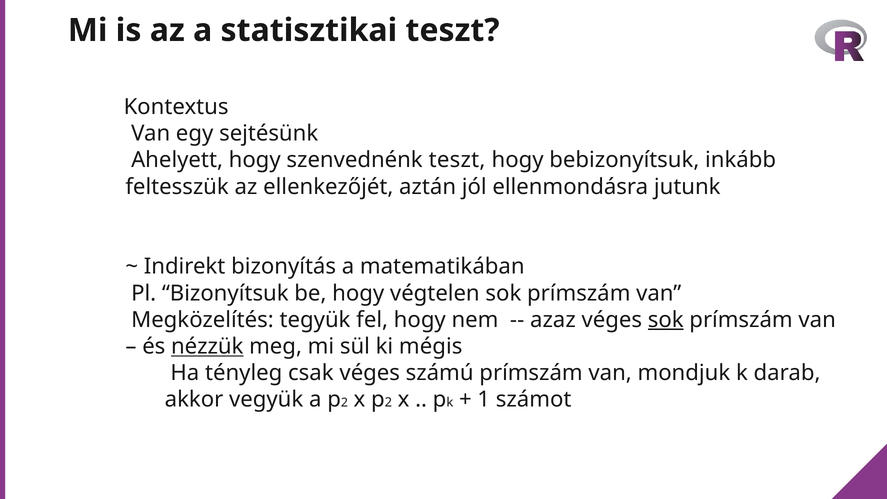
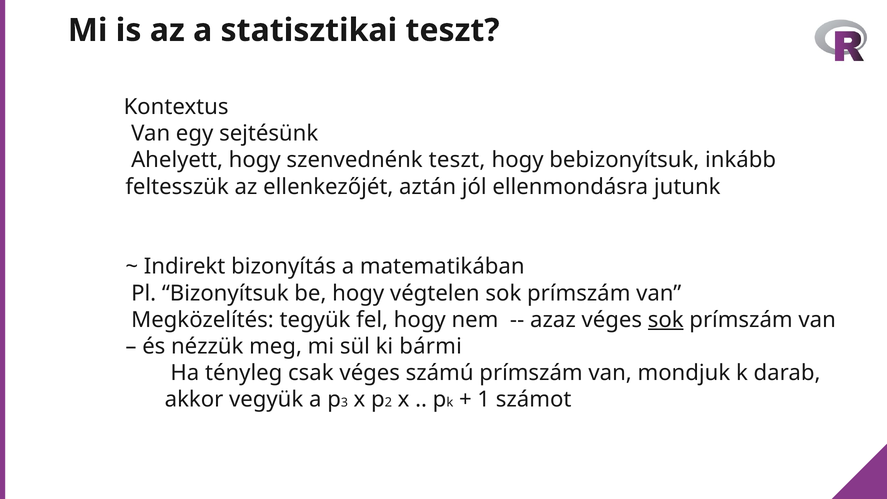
nézzük underline: present -> none
mégis: mégis -> bármi
2 at (344, 403): 2 -> 3
